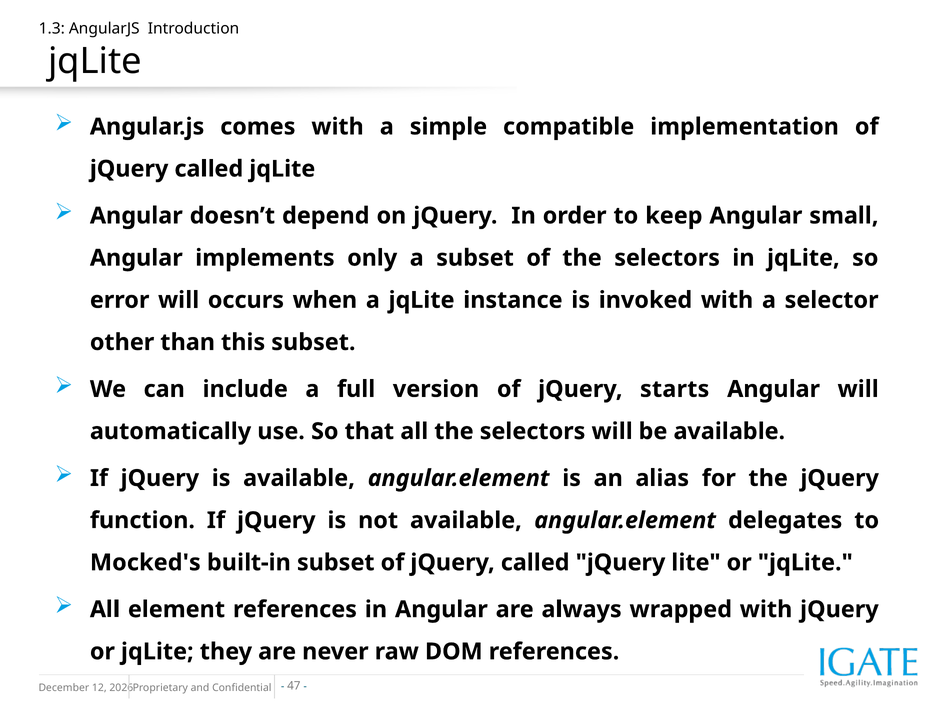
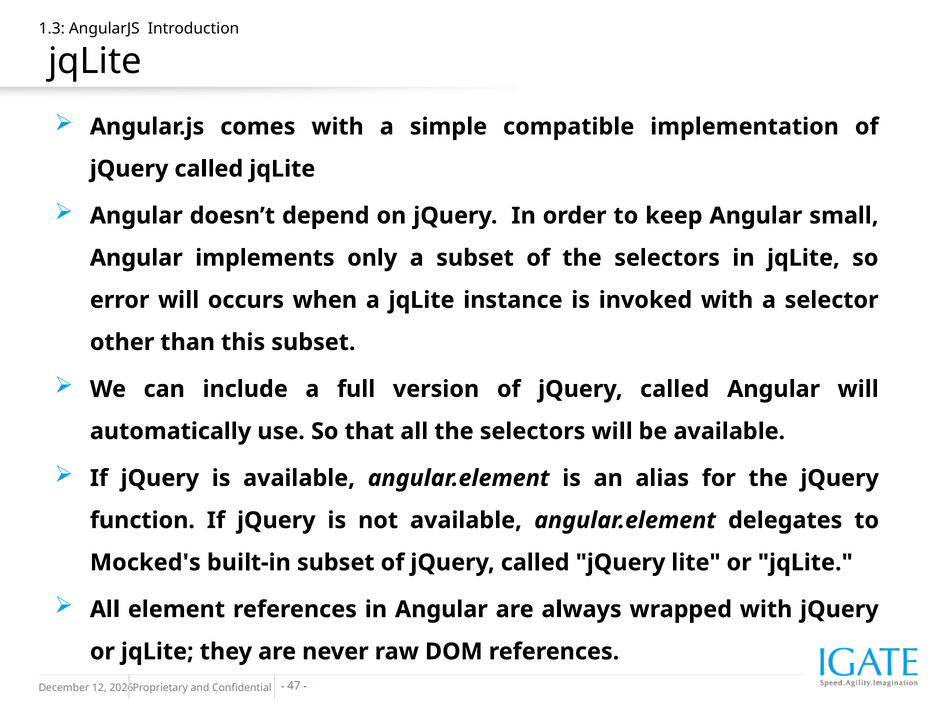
version of jQuery starts: starts -> called
